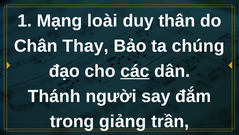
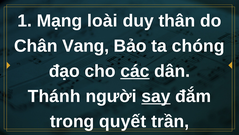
Thay: Thay -> Vang
chúng: chúng -> chóng
say underline: none -> present
giảng: giảng -> quyết
